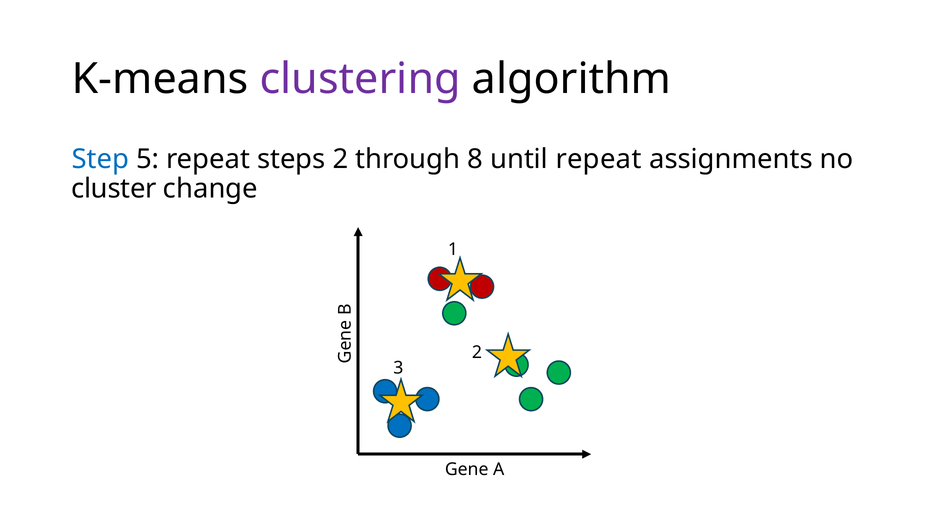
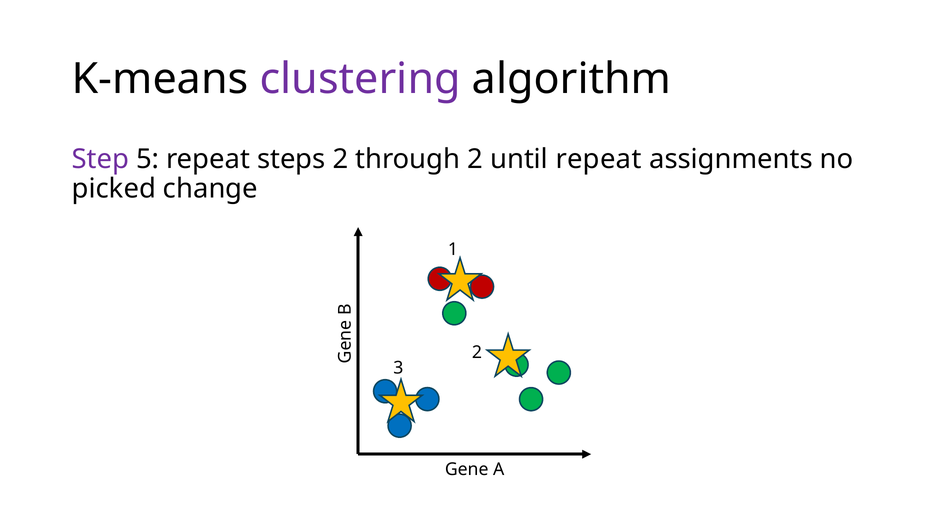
Step colour: blue -> purple
through 8: 8 -> 2
cluster: cluster -> picked
